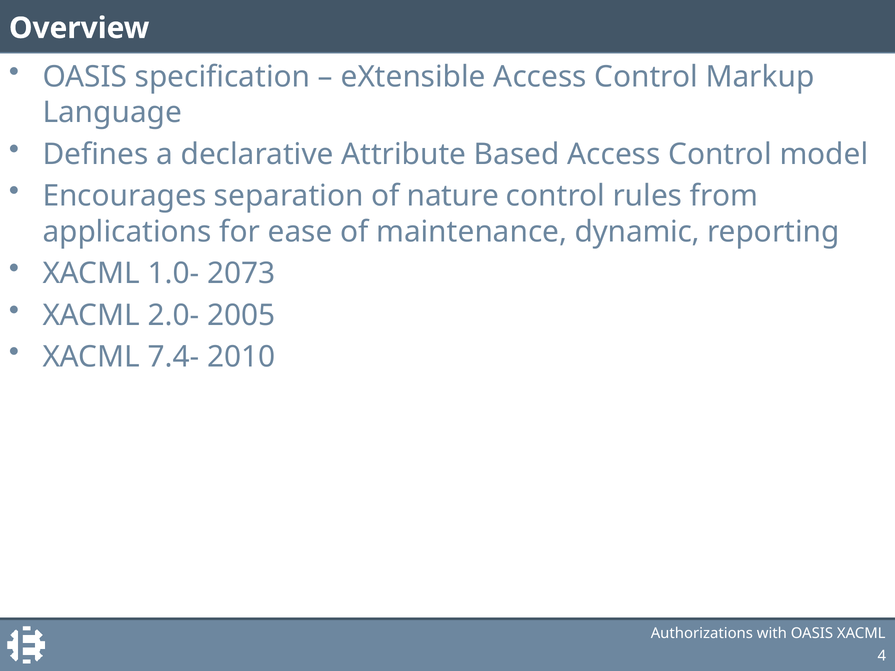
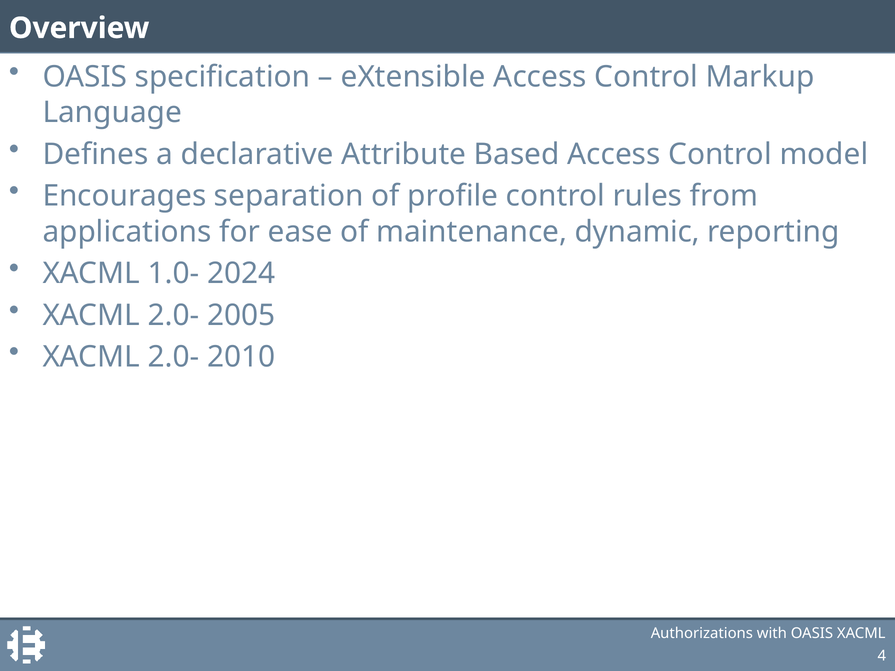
nature: nature -> profile
2073: 2073 -> 2024
7.4- at (174, 357): 7.4- -> 2.0-
